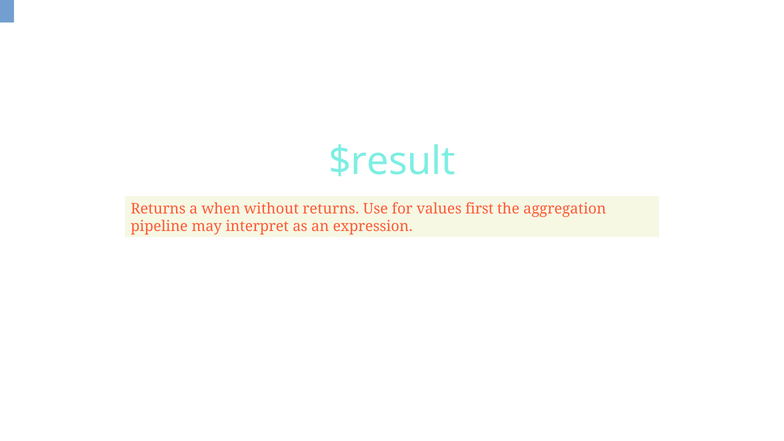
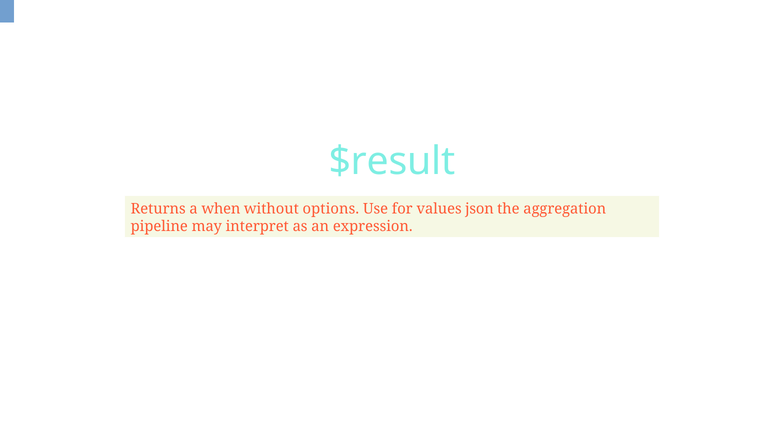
without returns: returns -> options
first: first -> json
